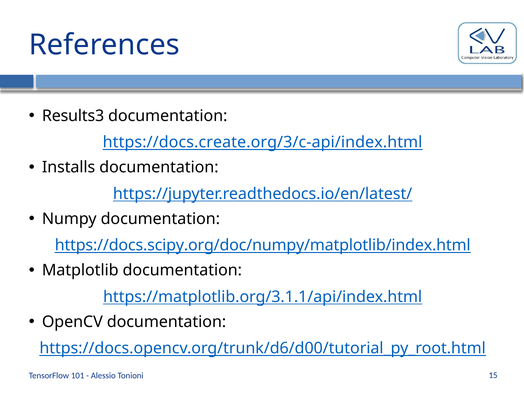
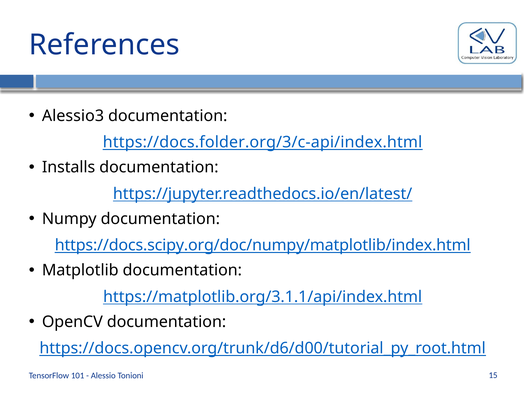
Results3: Results3 -> Alessio3
https://docs.create.org/3/c-api/index.html: https://docs.create.org/3/c-api/index.html -> https://docs.folder.org/3/c-api/index.html
